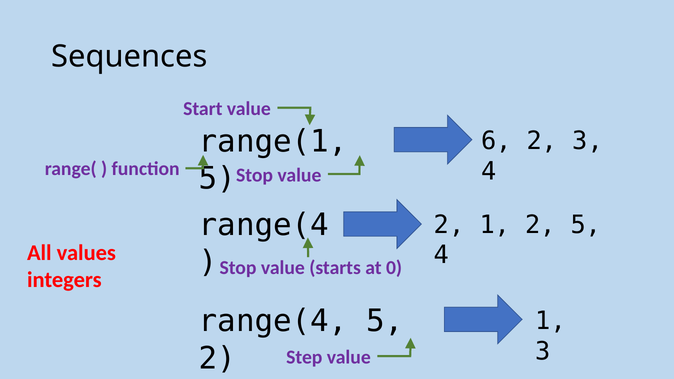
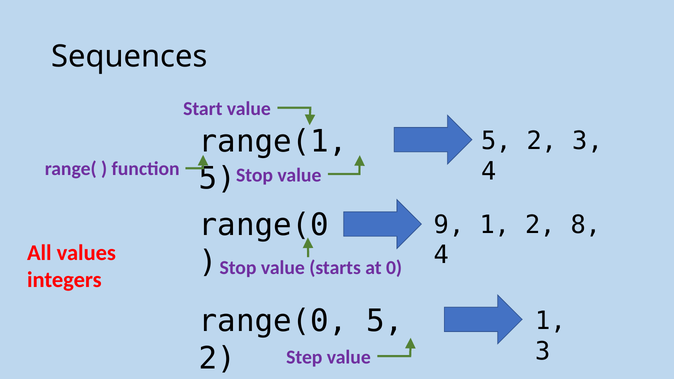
6 at (496, 141): 6 -> 5
range(4 at (264, 225): range(4 -> range(0
2 at (449, 225): 2 -> 9
2 5: 5 -> 8
range(4 at (273, 321): range(4 -> range(0
